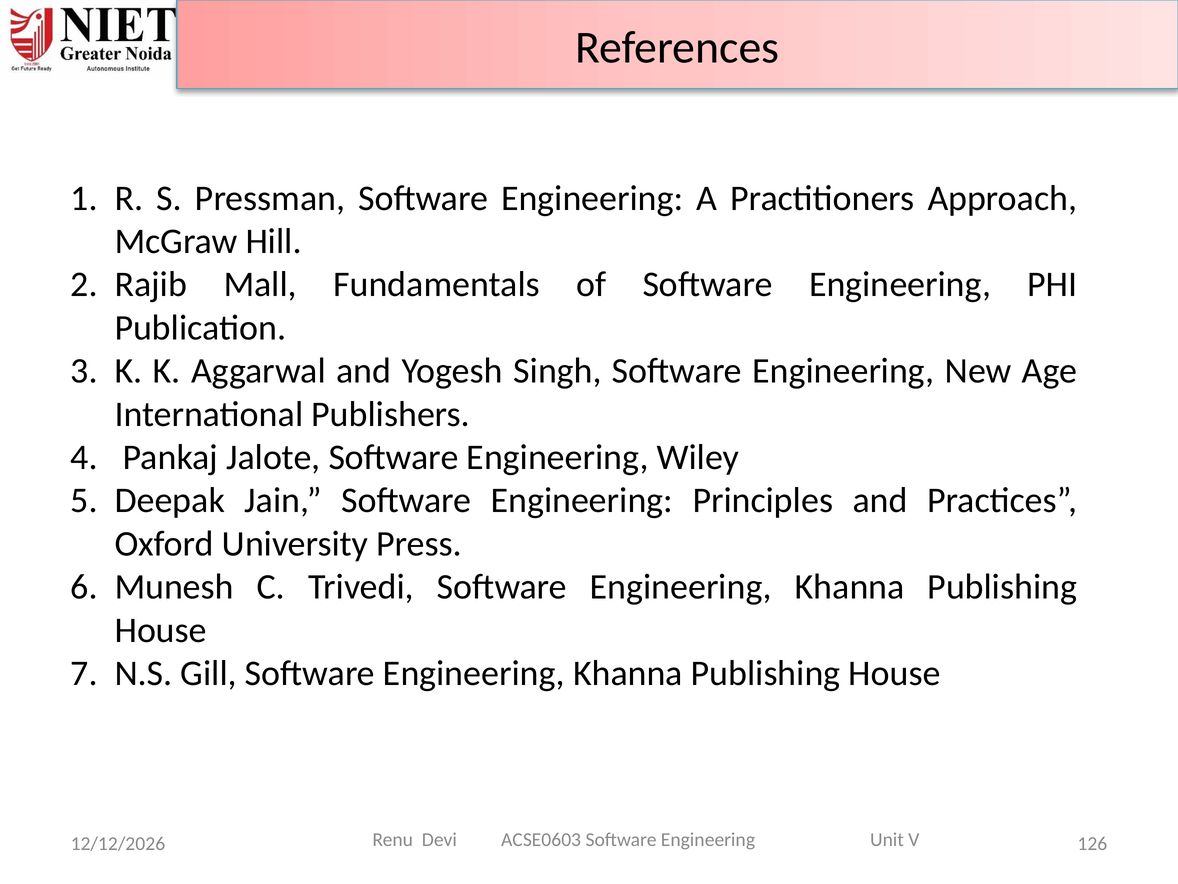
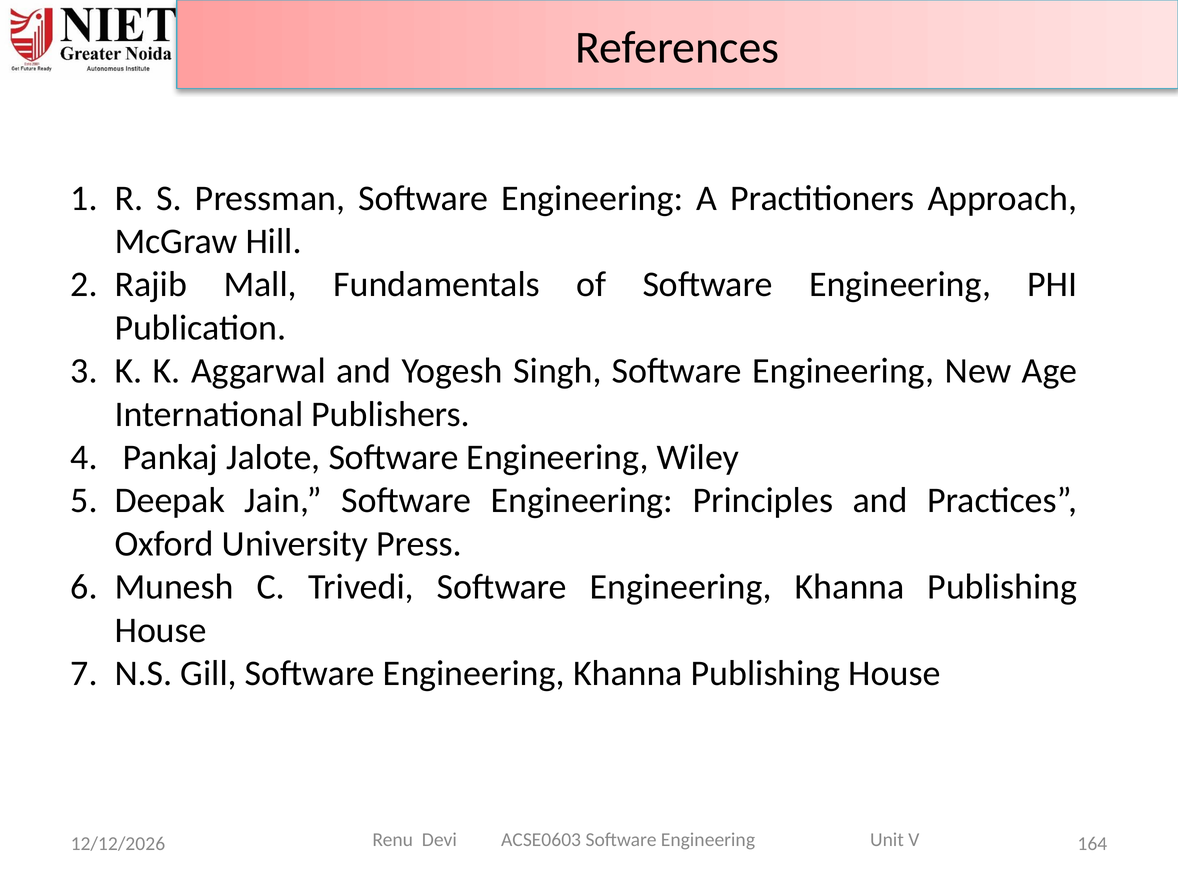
126: 126 -> 164
